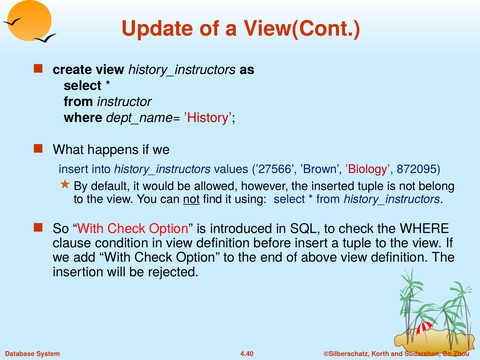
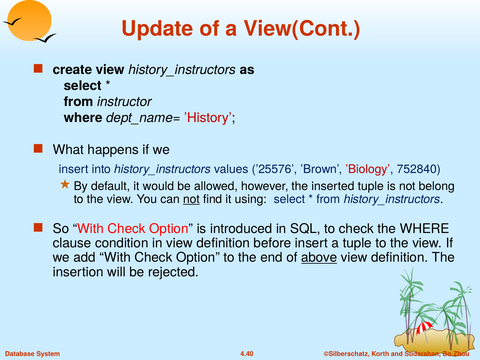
’27566: ’27566 -> ’25576
872095: 872095 -> 752840
above underline: none -> present
